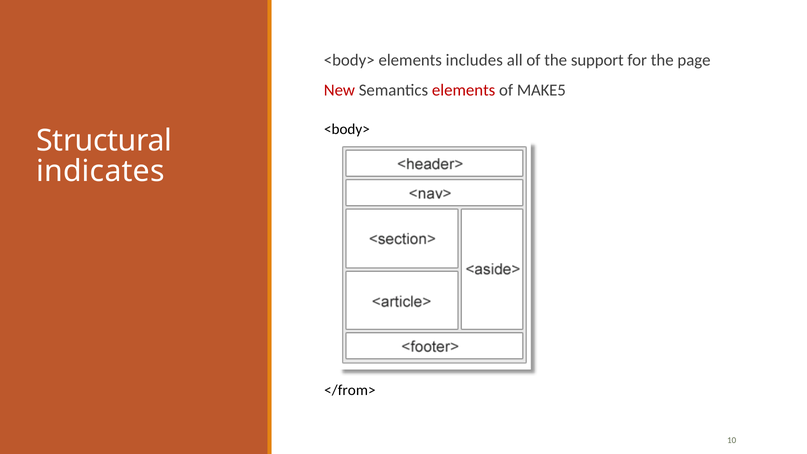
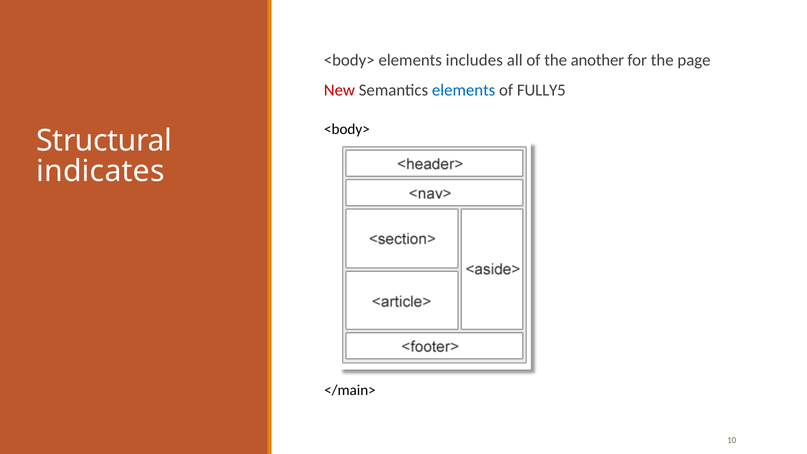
support: support -> another
elements at (464, 90) colour: red -> blue
MAKE5: MAKE5 -> FULLY5
</from>: </from> -> </main>
